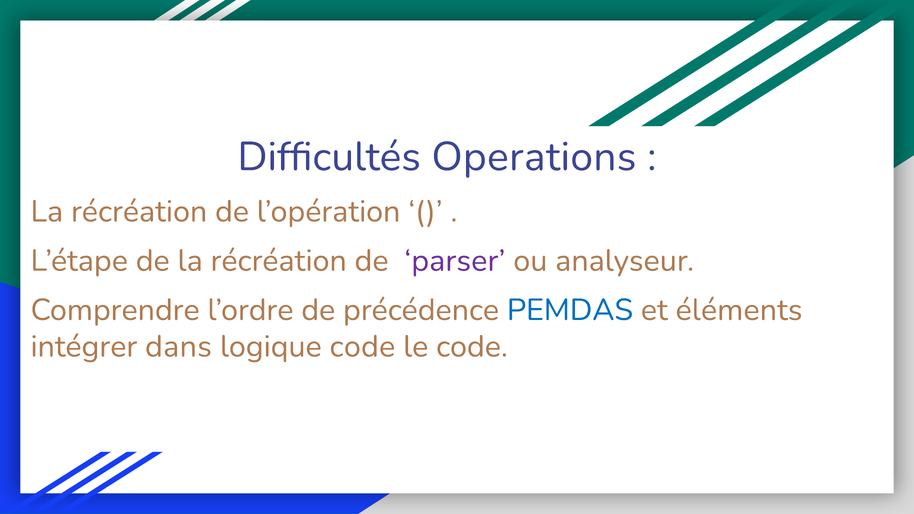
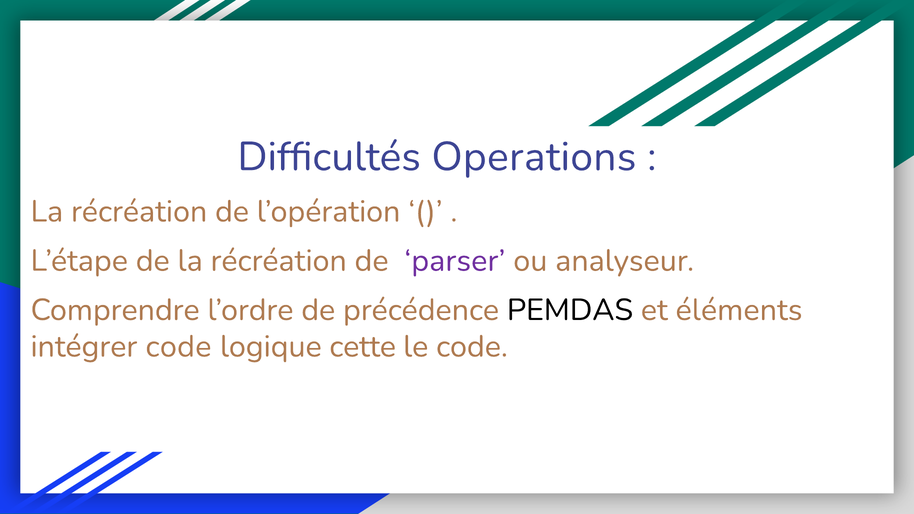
PEMDAS colour: blue -> black
intégrer dans: dans -> code
logique code: code -> cette
